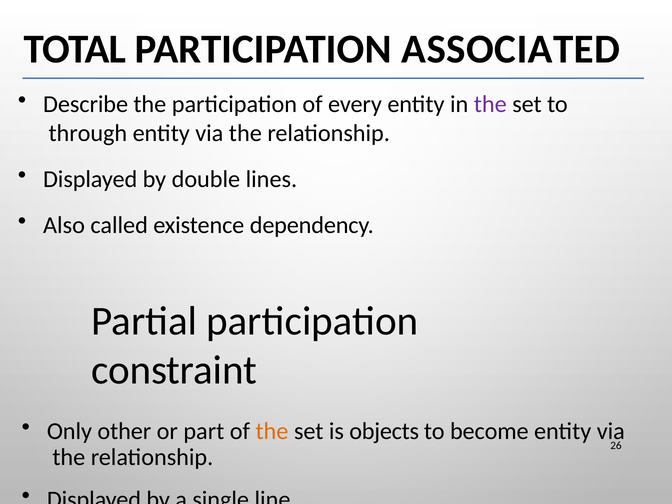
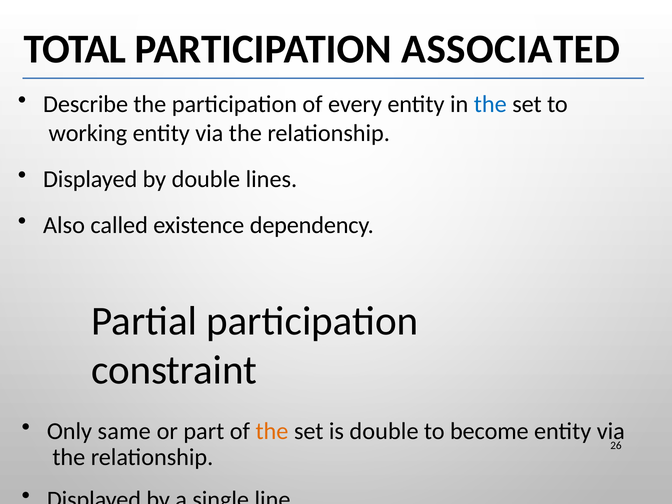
the at (490, 104) colour: purple -> blue
through: through -> working
other: other -> same
is objects: objects -> double
